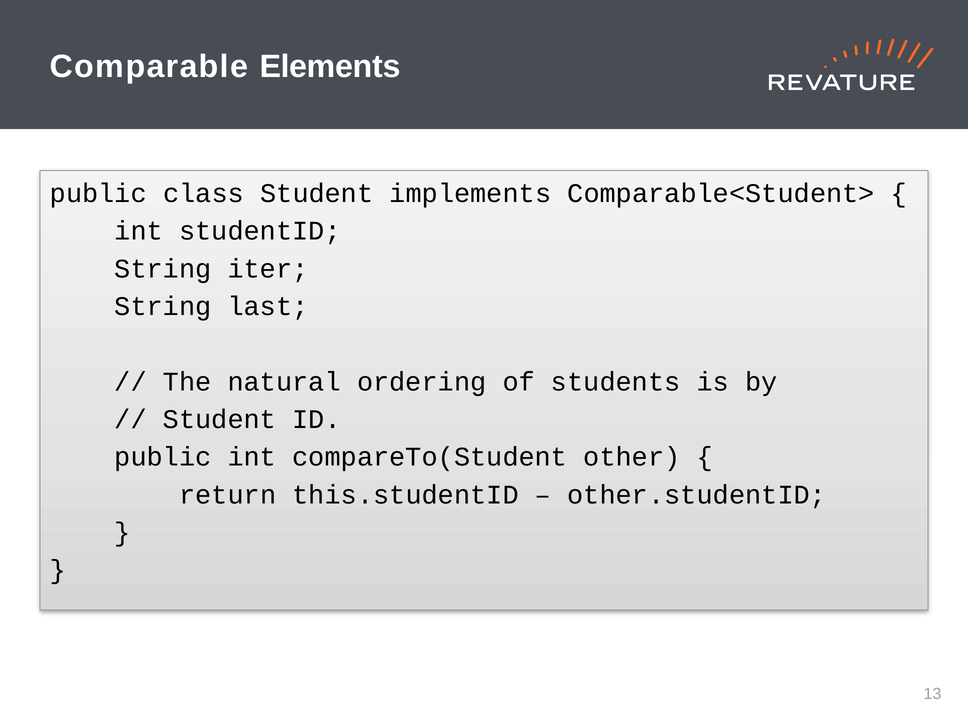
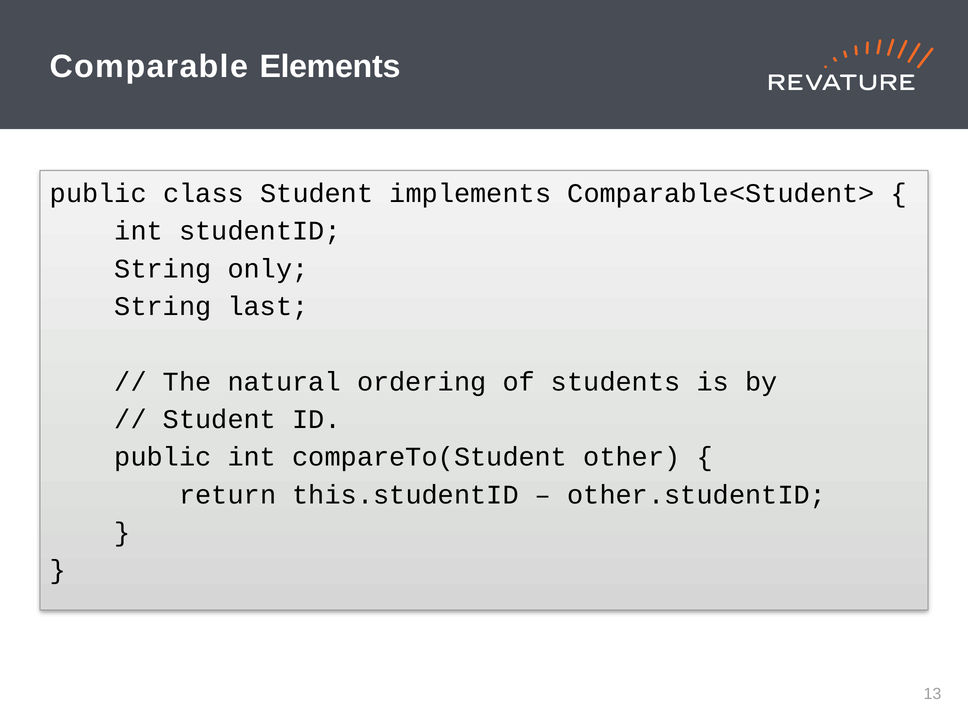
iter: iter -> only
